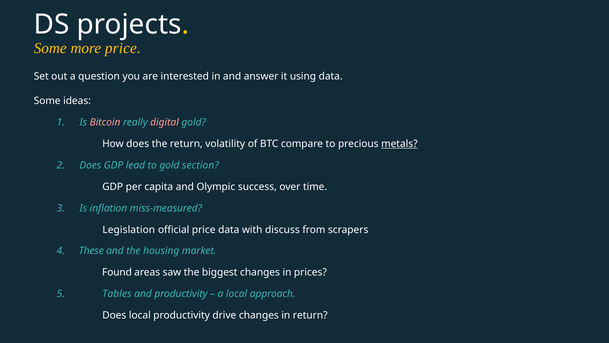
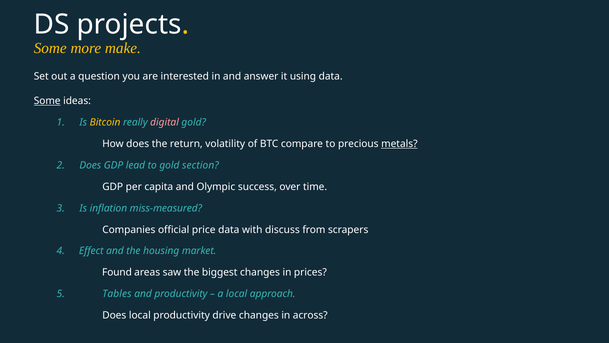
more price: price -> make
Some at (47, 101) underline: none -> present
Bitcoin colour: pink -> yellow
Legislation: Legislation -> Companies
These: These -> Effect
in return: return -> across
